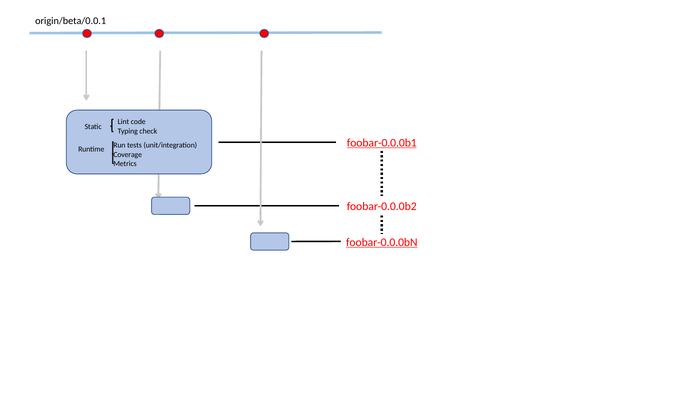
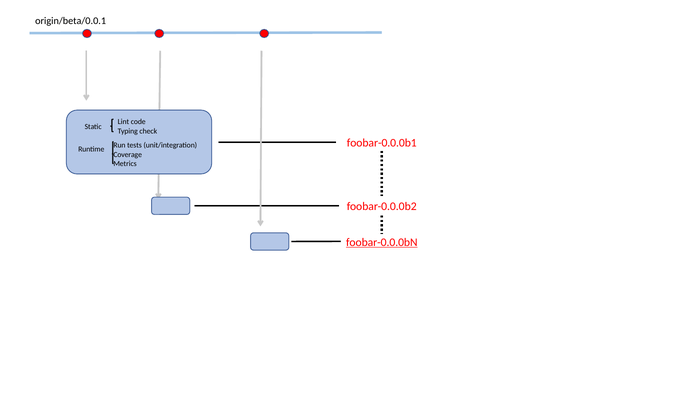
foobar-0.0.0b1 underline: present -> none
